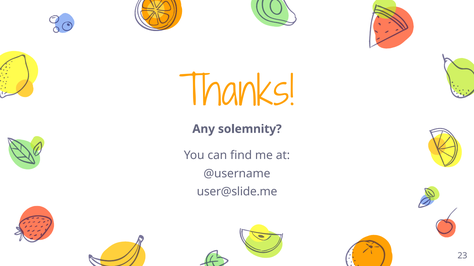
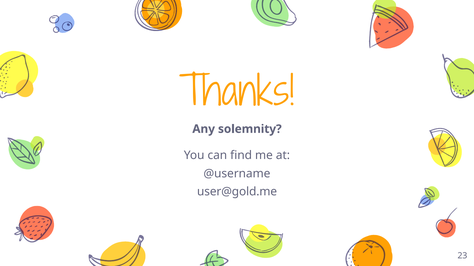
user@slide.me: user@slide.me -> user@gold.me
